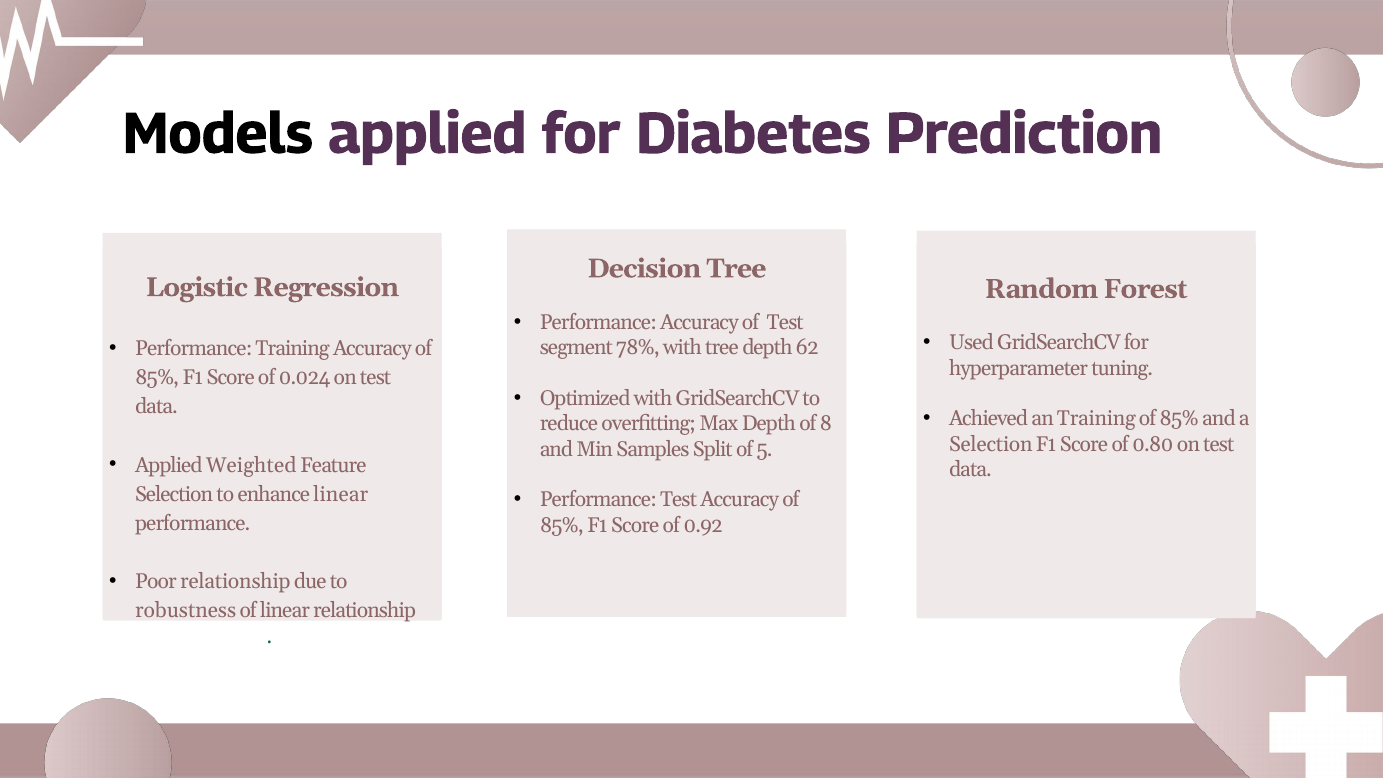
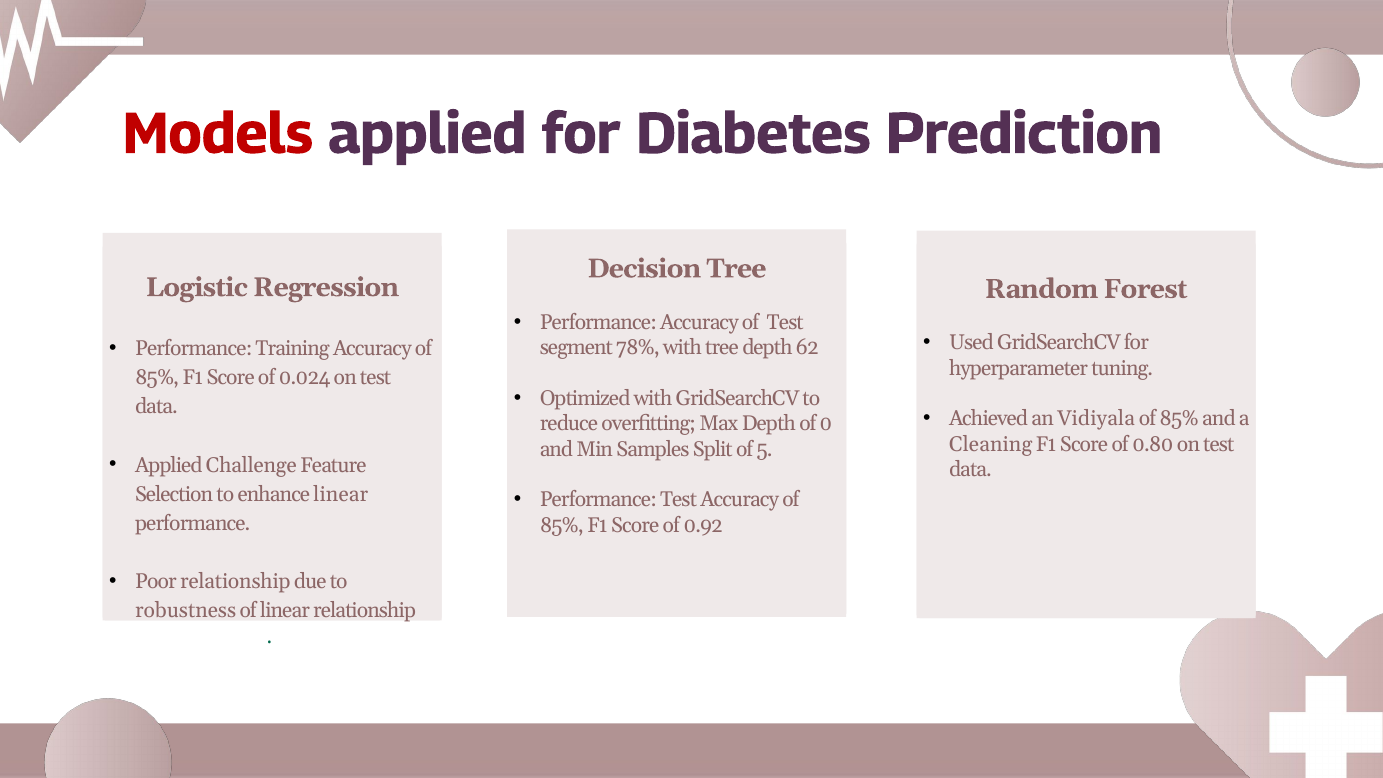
Models colour: black -> red
an Training: Training -> Vidiyala
8: 8 -> 0
Selection at (991, 444): Selection -> Cleaning
Weighted: Weighted -> Challenge
